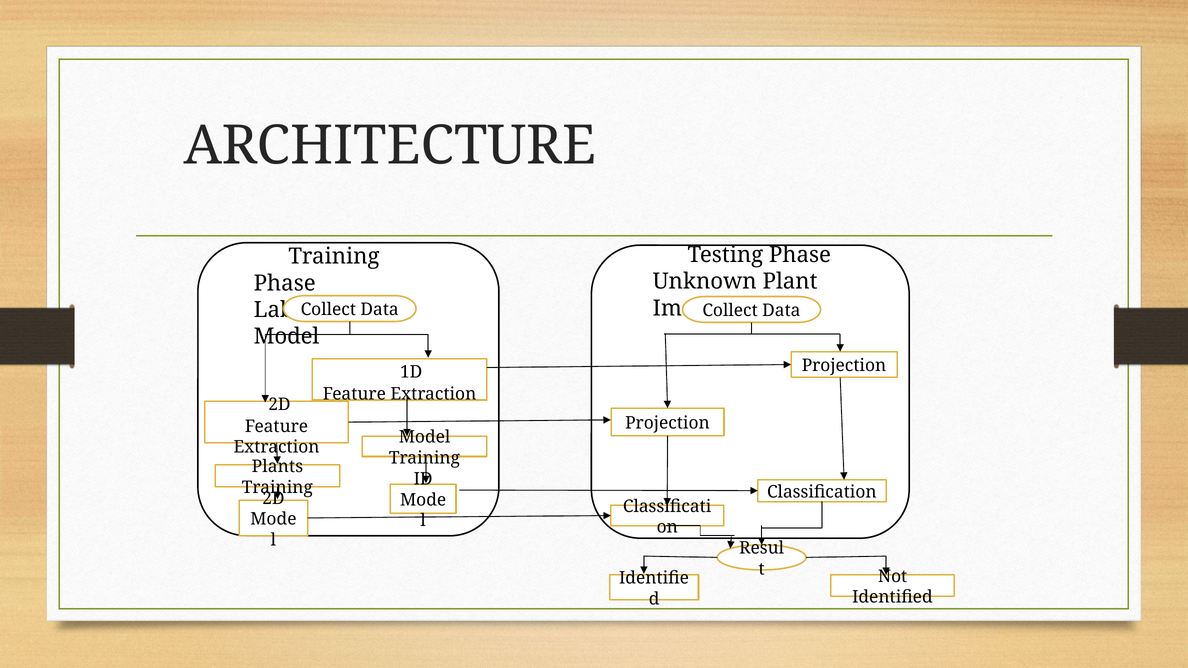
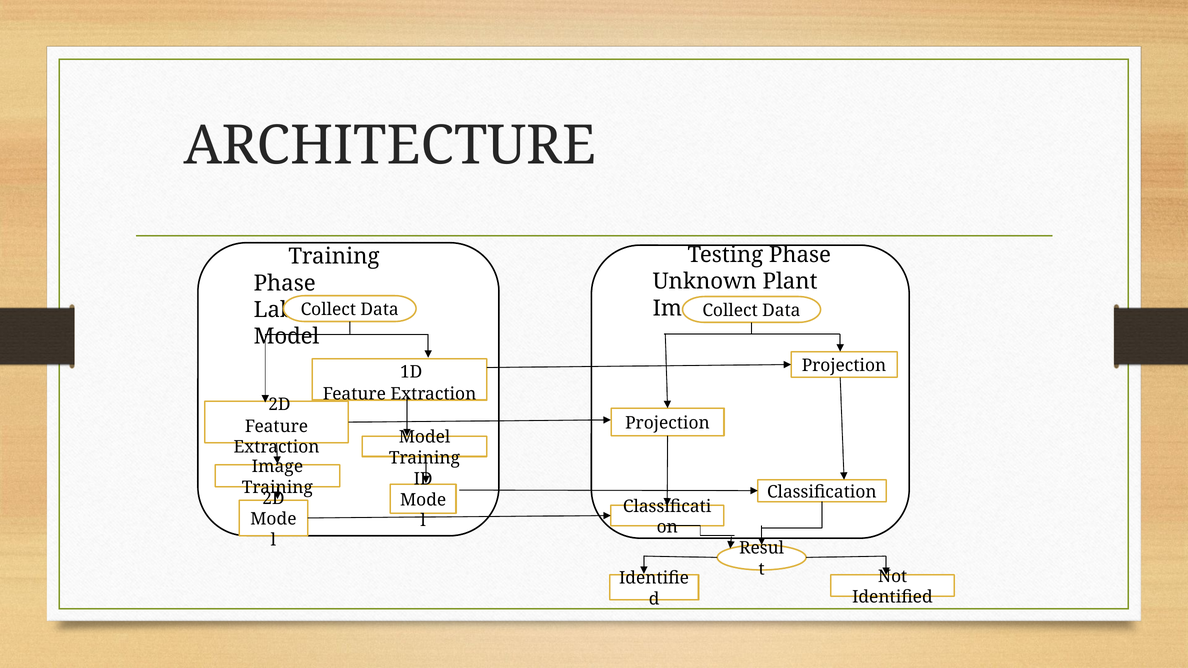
Plants at (277, 467): Plants -> Image
